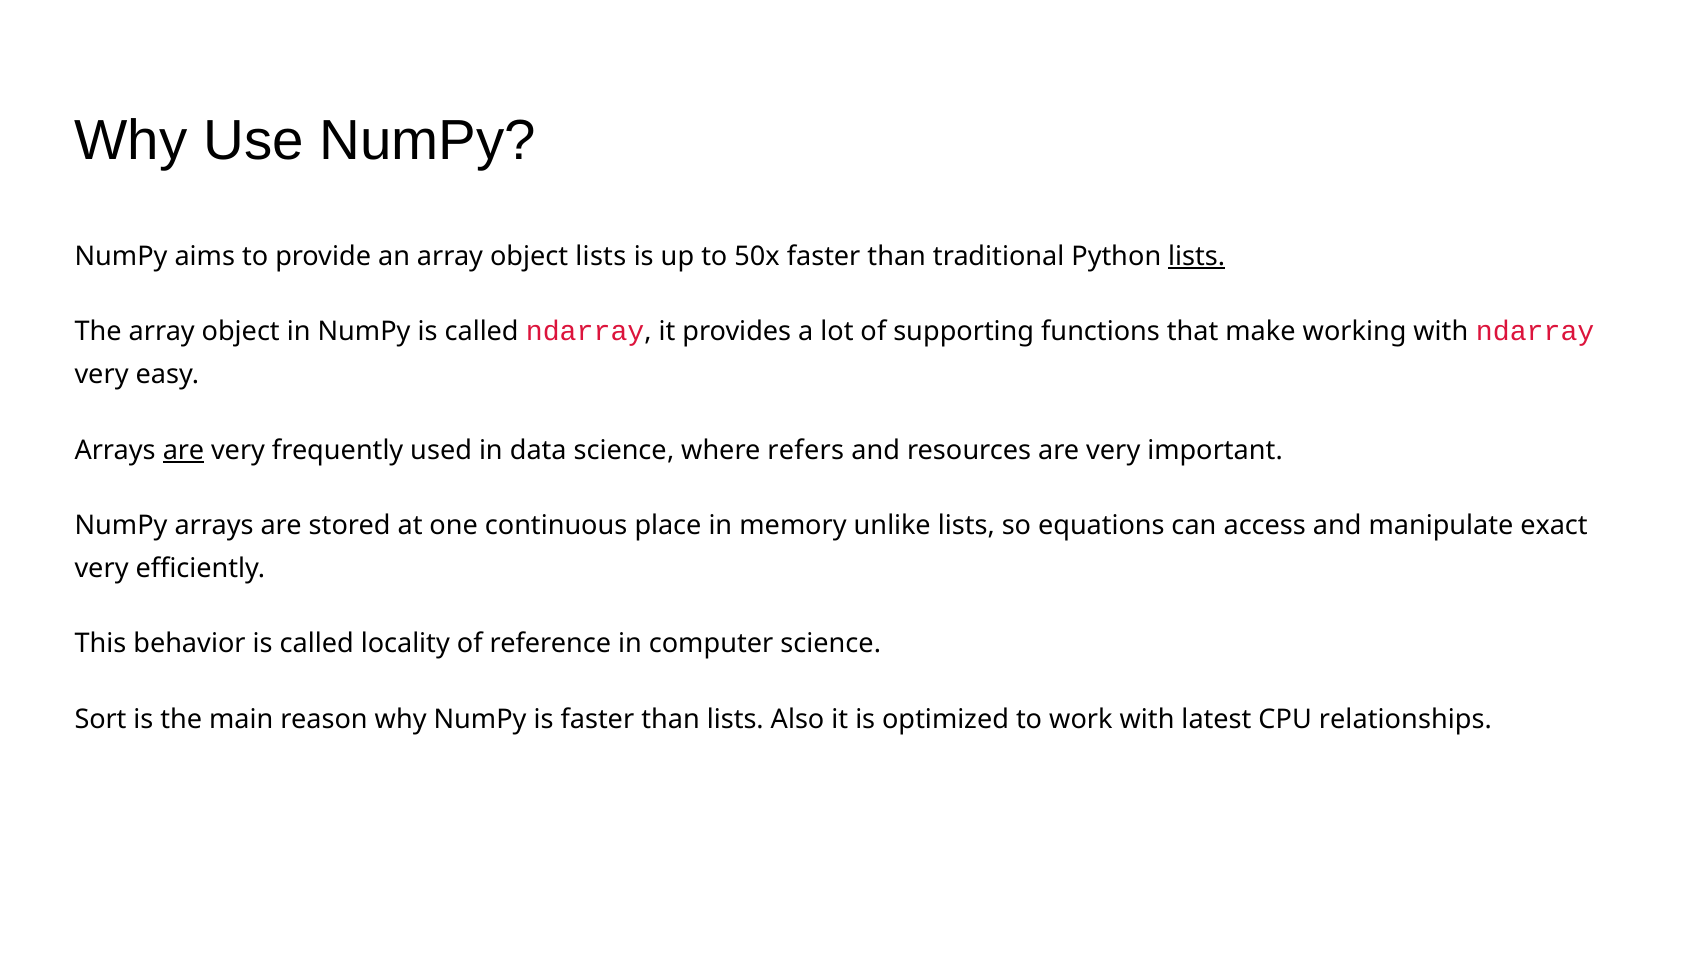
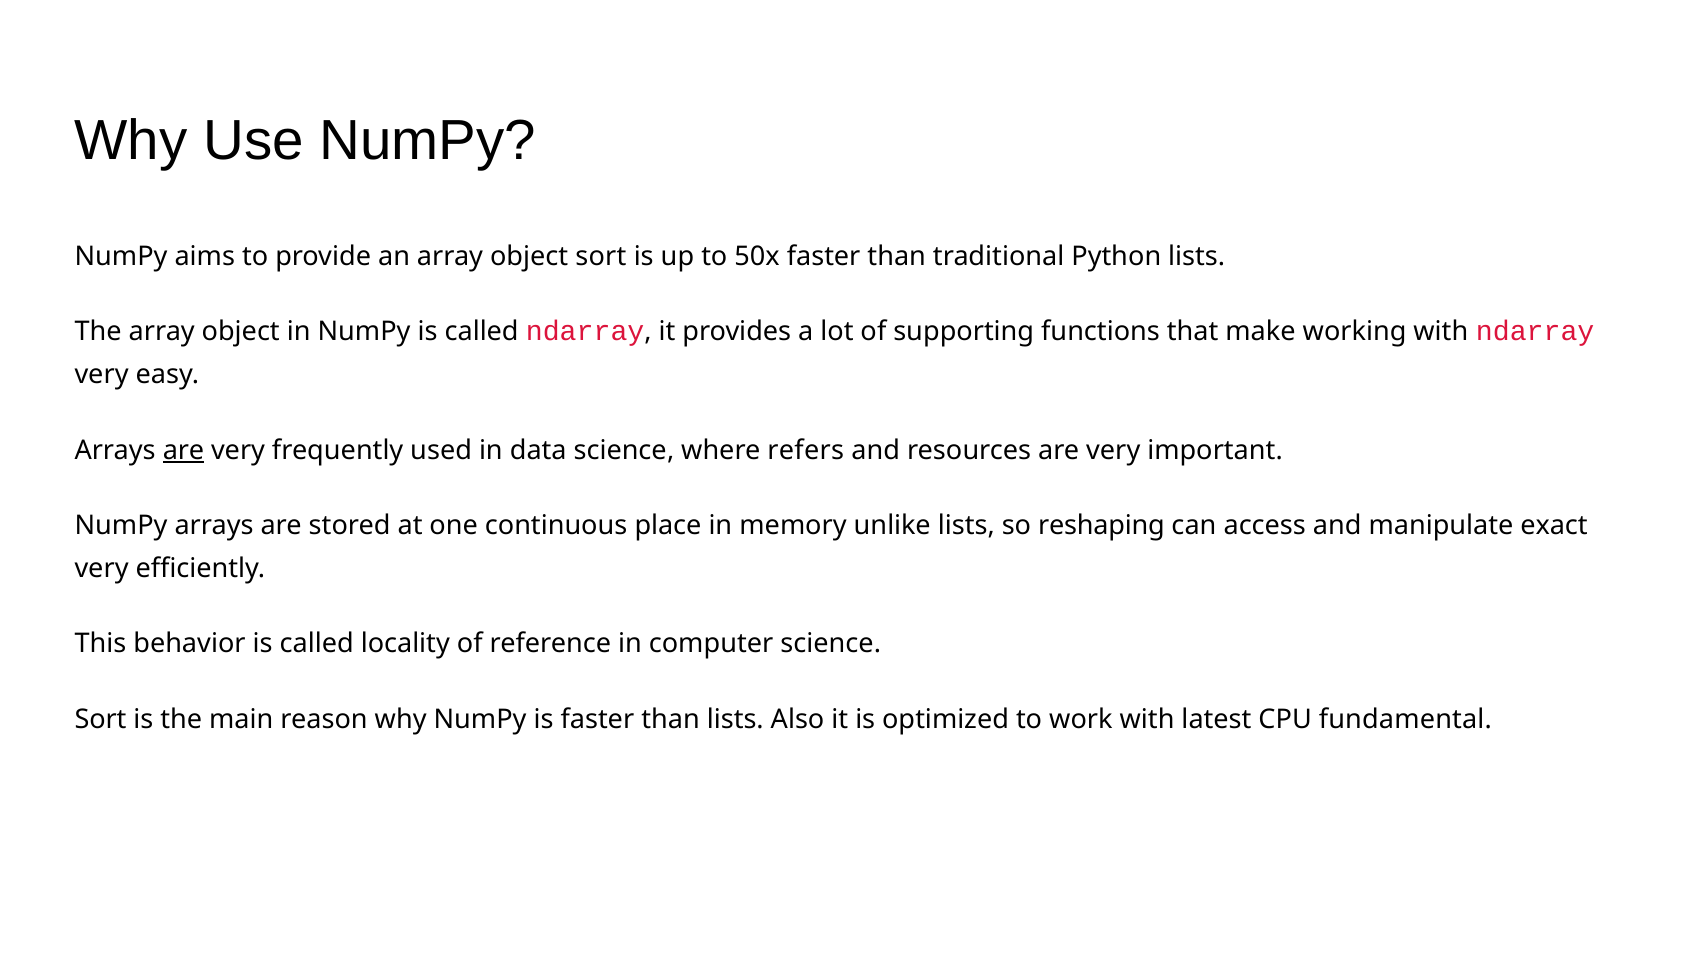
object lists: lists -> sort
lists at (1197, 256) underline: present -> none
equations: equations -> reshaping
relationships: relationships -> fundamental
